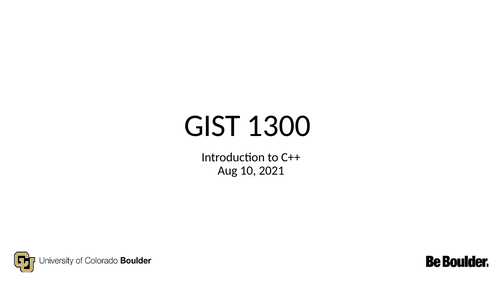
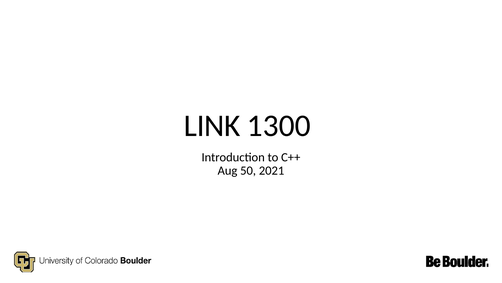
GIST: GIST -> LINK
10: 10 -> 50
